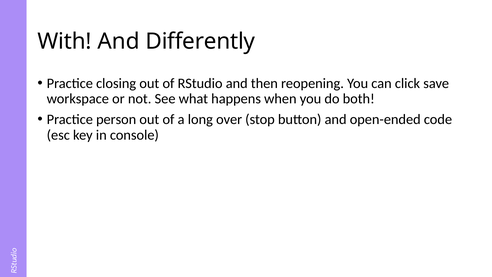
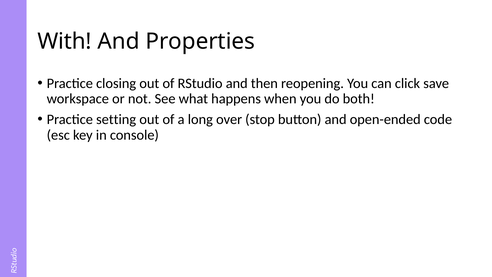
Differently: Differently -> Properties
person: person -> setting
